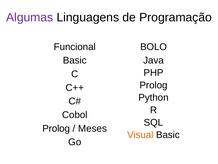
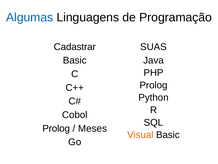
Algumas colour: purple -> blue
BOLO: BOLO -> SUAS
Funcional: Funcional -> Cadastrar
